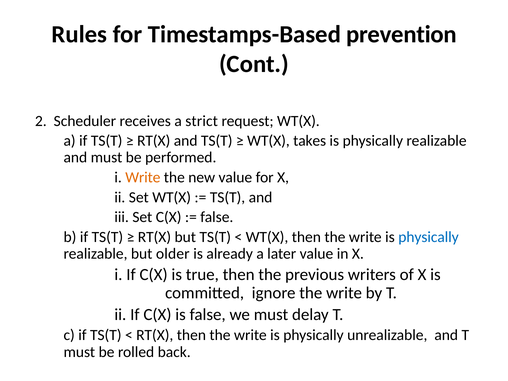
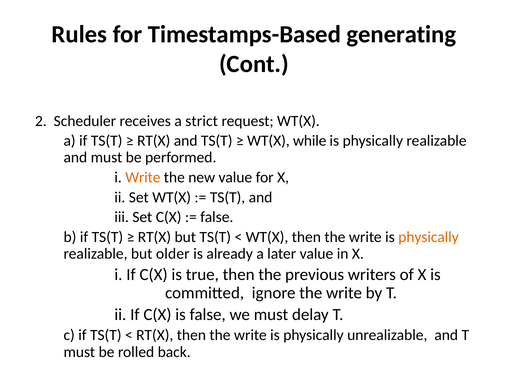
prevention: prevention -> generating
takes: takes -> while
physically at (428, 237) colour: blue -> orange
